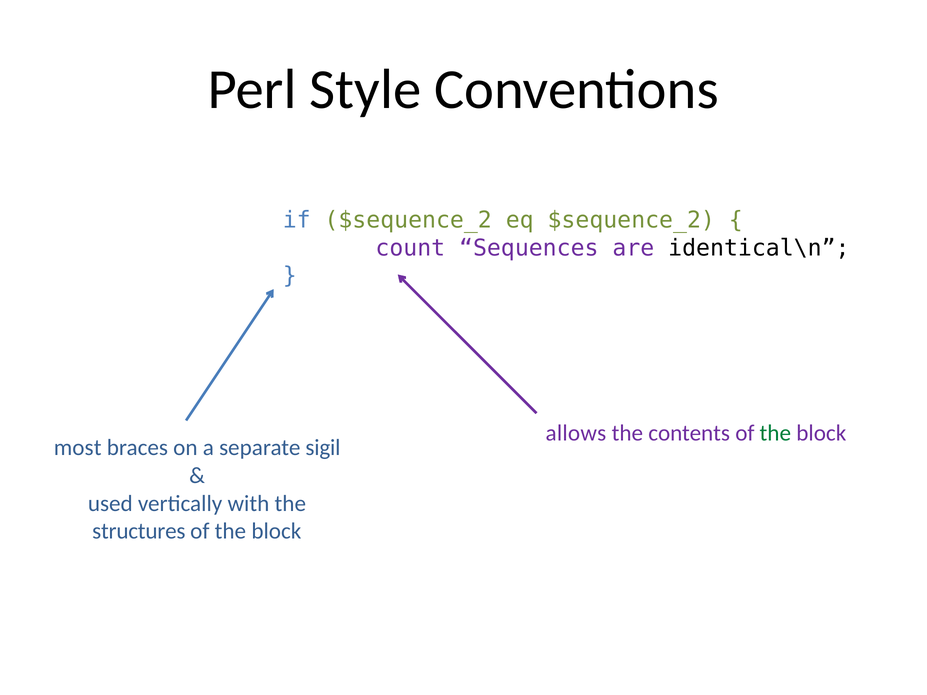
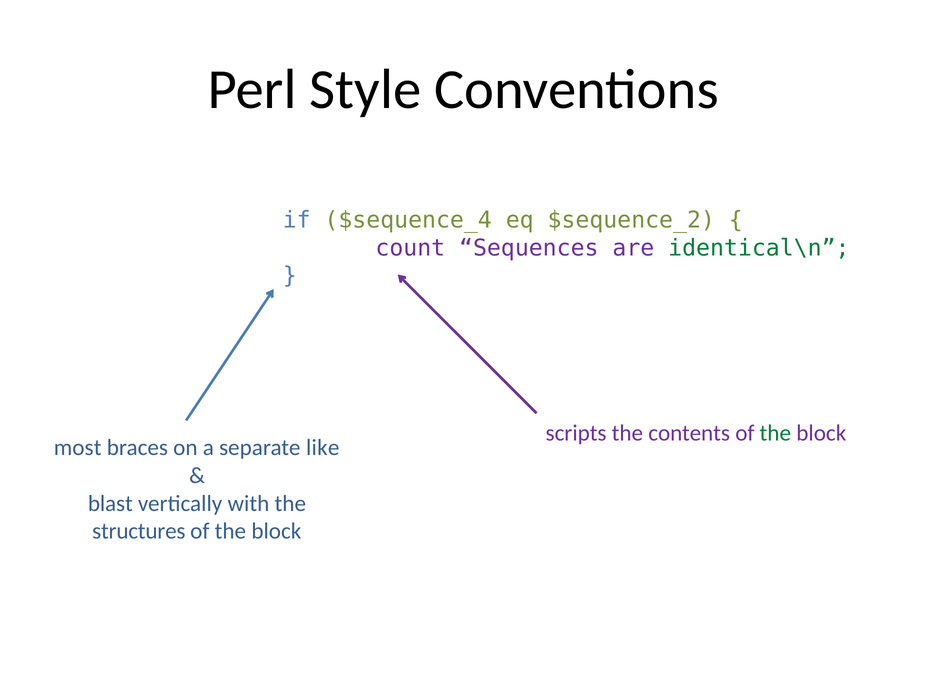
if $sequence_2: $sequence_2 -> $sequence_4
identical\n colour: black -> green
allows: allows -> scripts
sigil: sigil -> like
used: used -> blast
